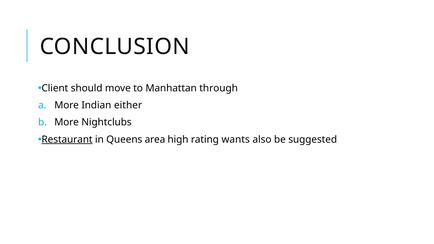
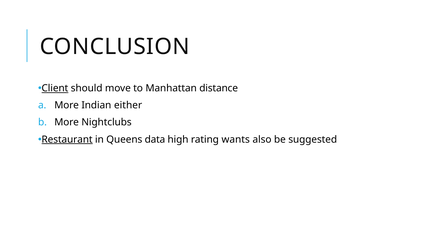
Client underline: none -> present
through: through -> distance
area: area -> data
